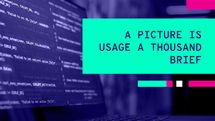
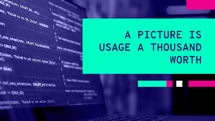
BRIEF: BRIEF -> WORTH
